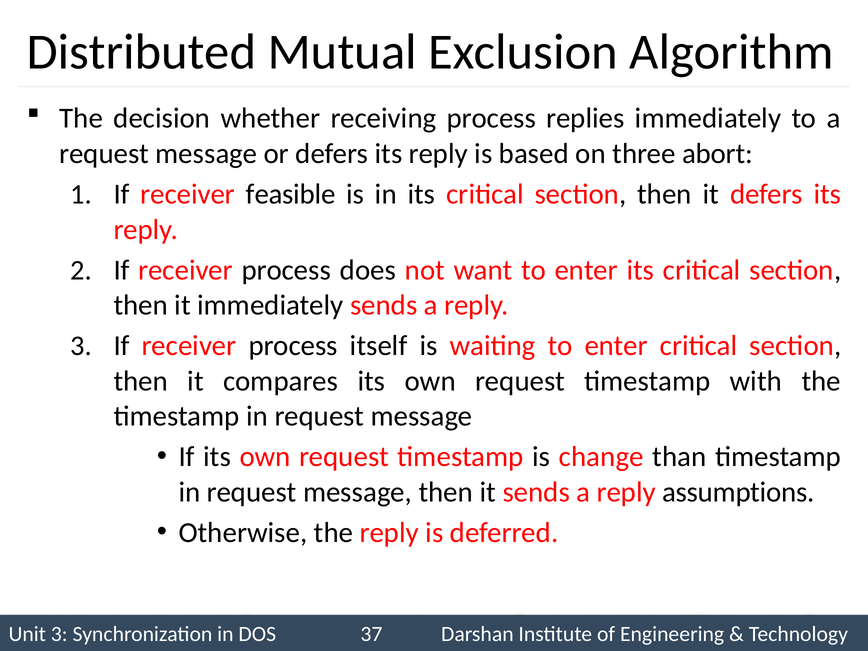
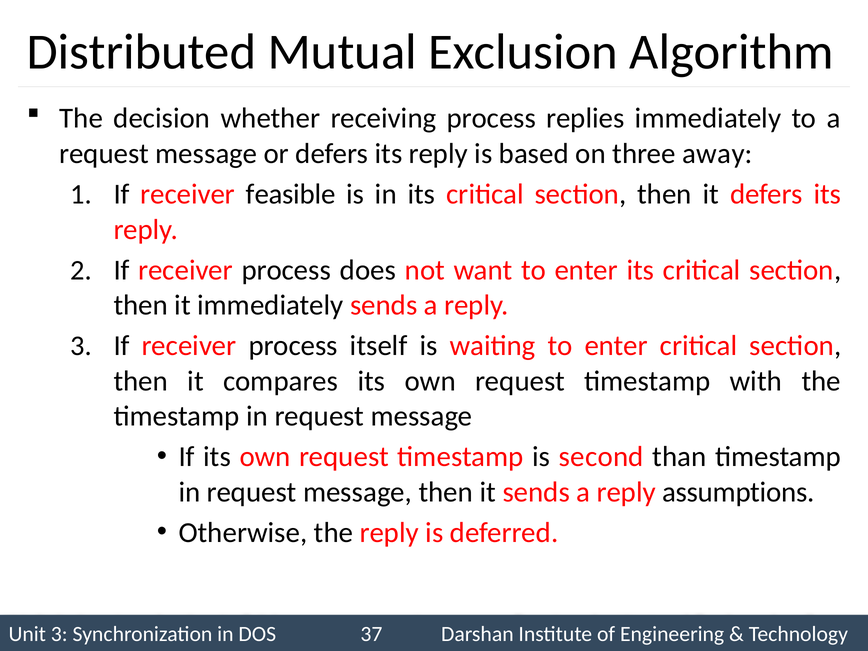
abort: abort -> away
change: change -> second
